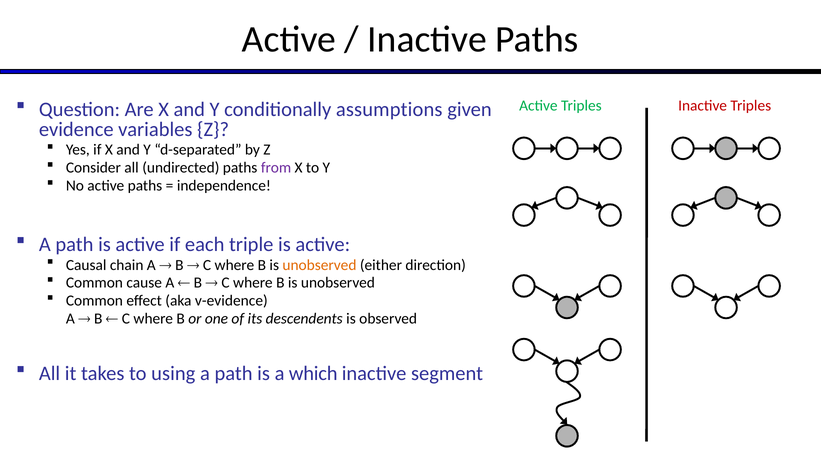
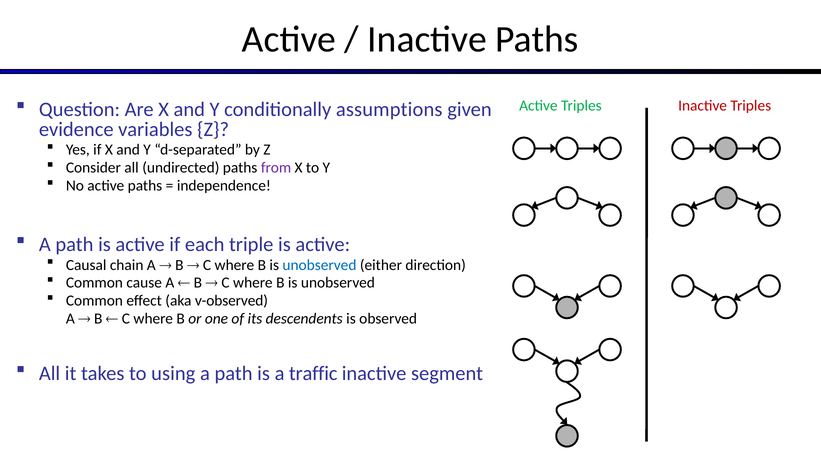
unobserved at (319, 265) colour: orange -> blue
v-evidence: v-evidence -> v-observed
which: which -> traffic
